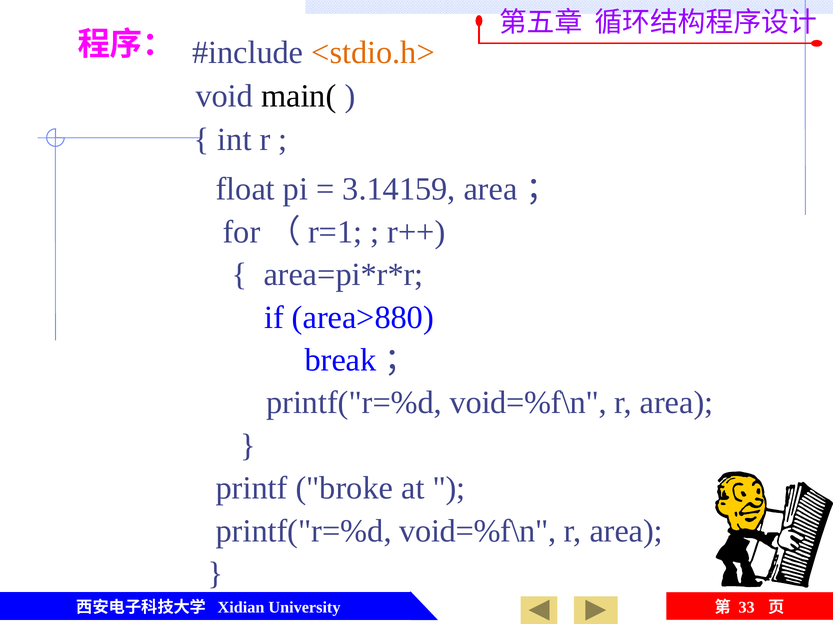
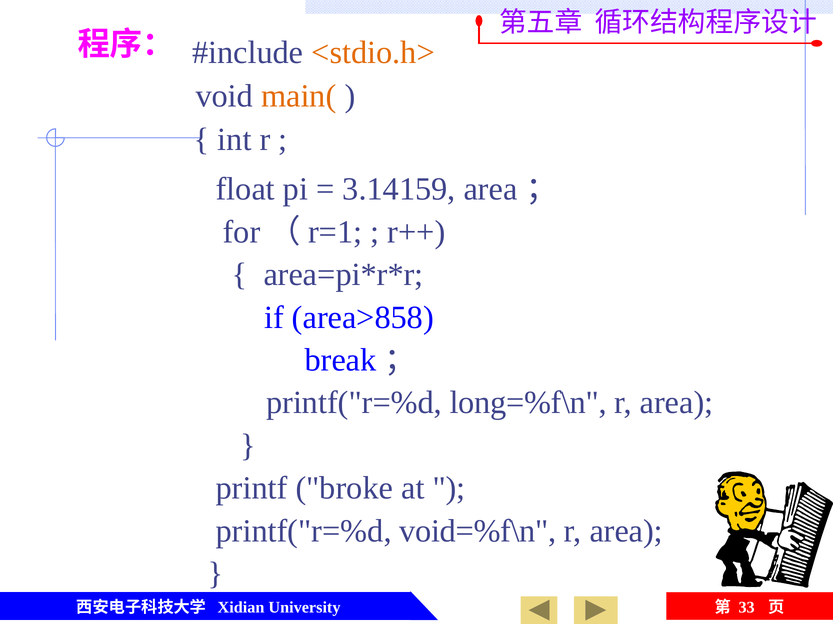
main( colour: black -> orange
area>880: area>880 -> area>858
void=%f\n at (528, 403): void=%f\n -> long=%f\n
